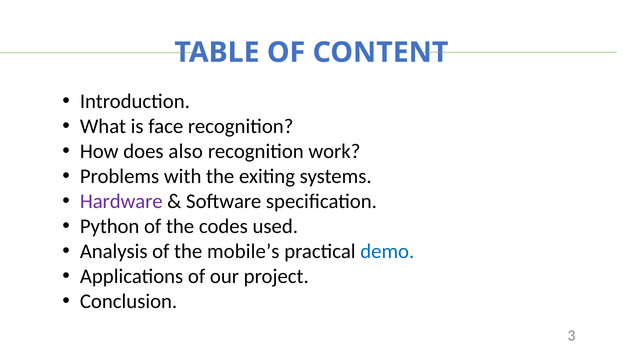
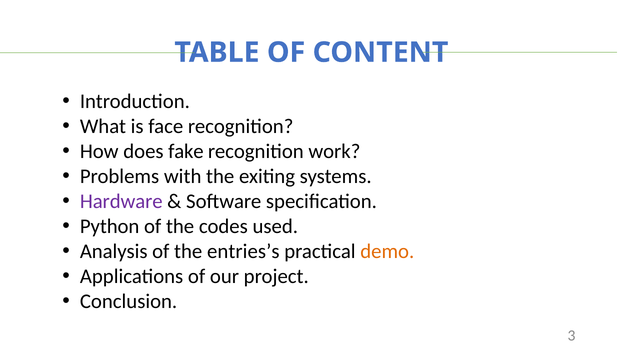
also: also -> fake
mobile’s: mobile’s -> entries’s
demo colour: blue -> orange
